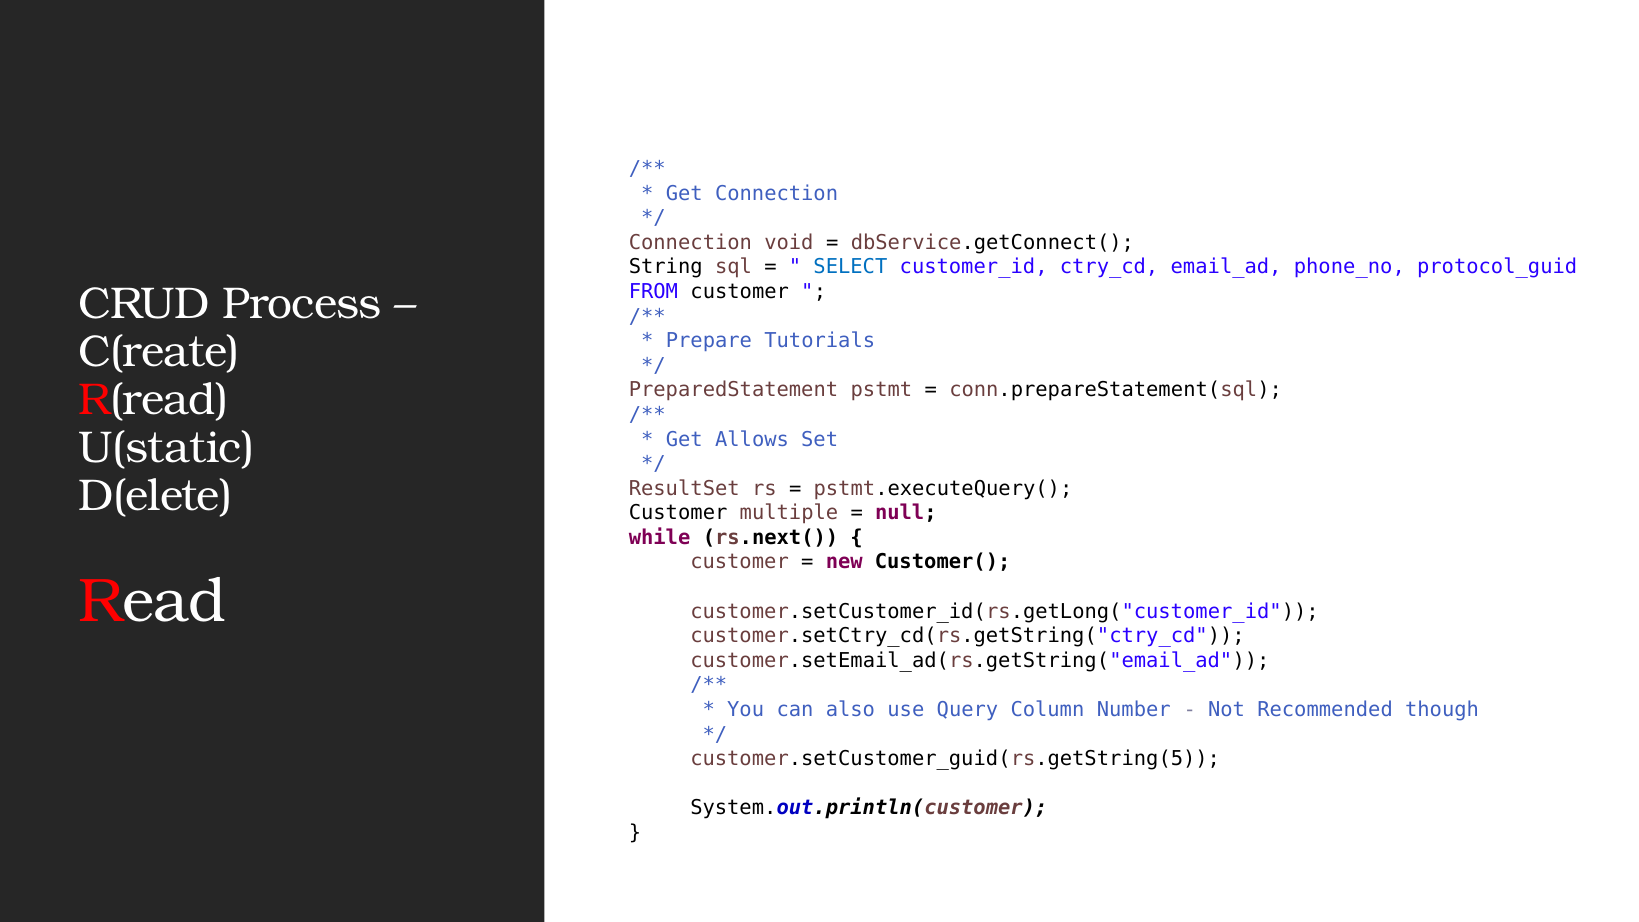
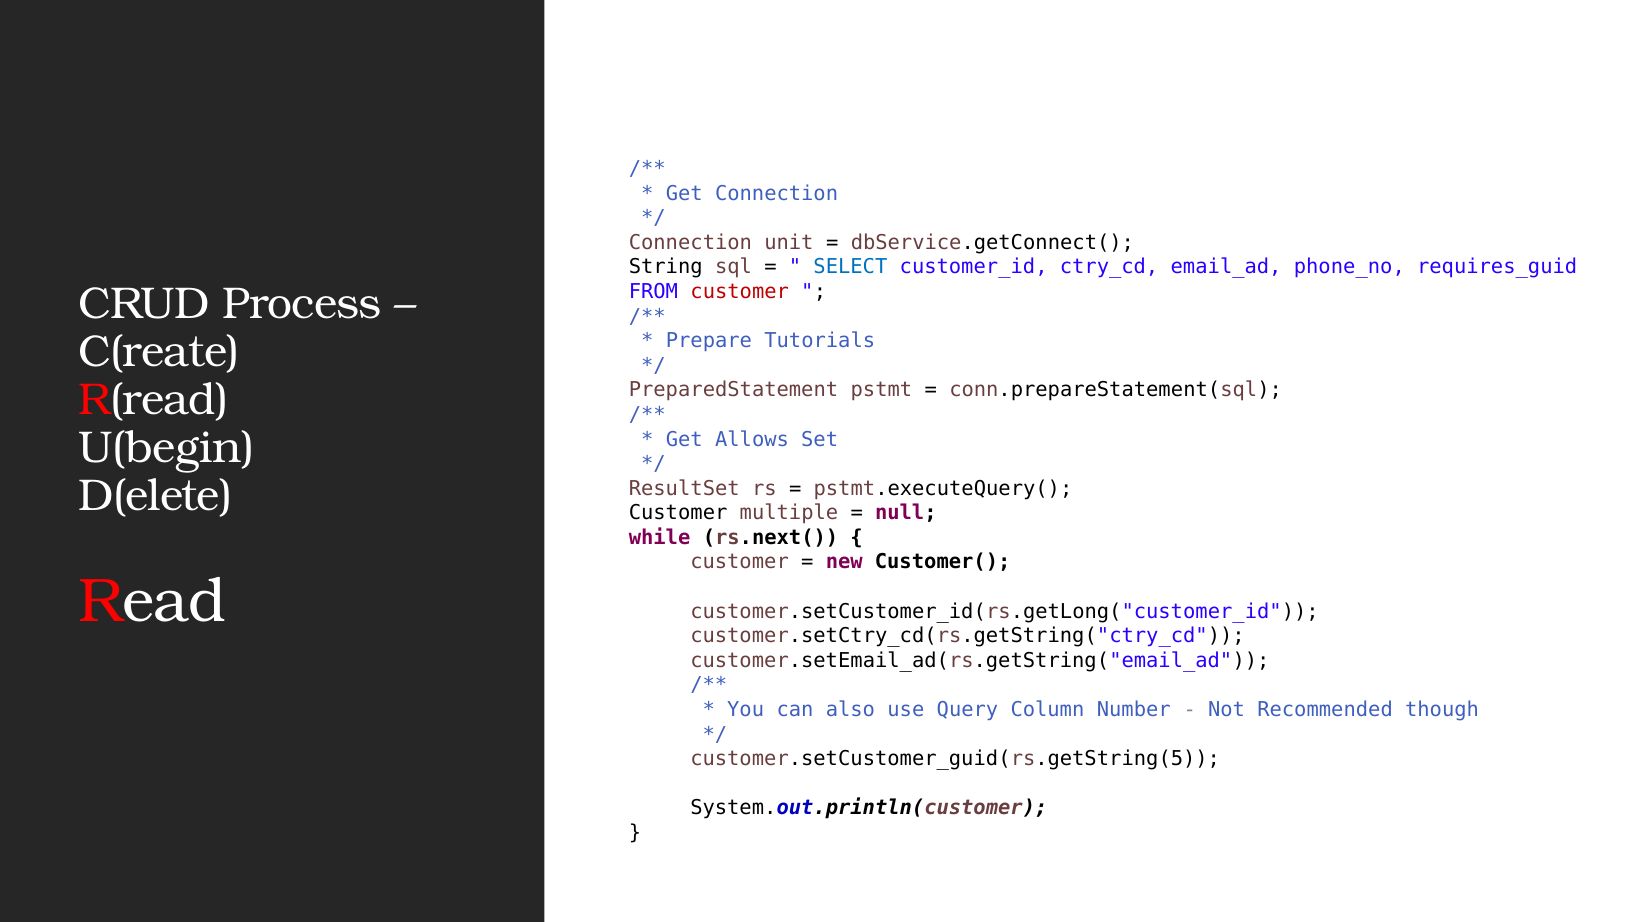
void: void -> unit
protocol_guid: protocol_guid -> requires_guid
customer at (740, 292) colour: black -> red
U(static: U(static -> U(begin
